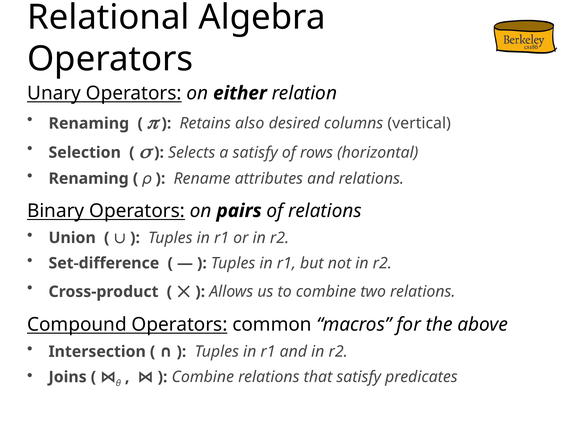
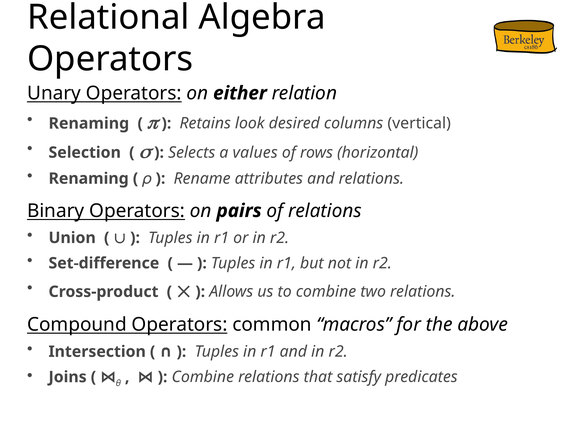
also: also -> look
a satisfy: satisfy -> values
